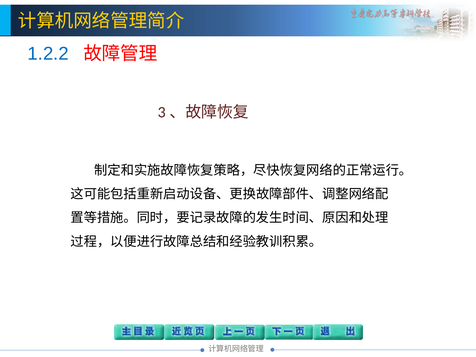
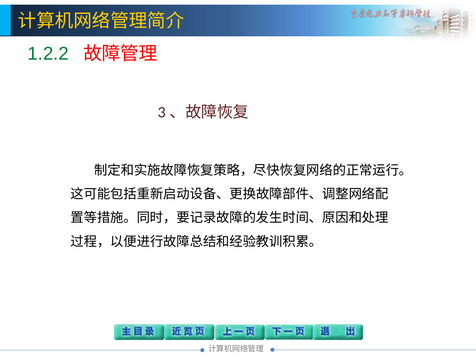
1.2.2 colour: blue -> green
